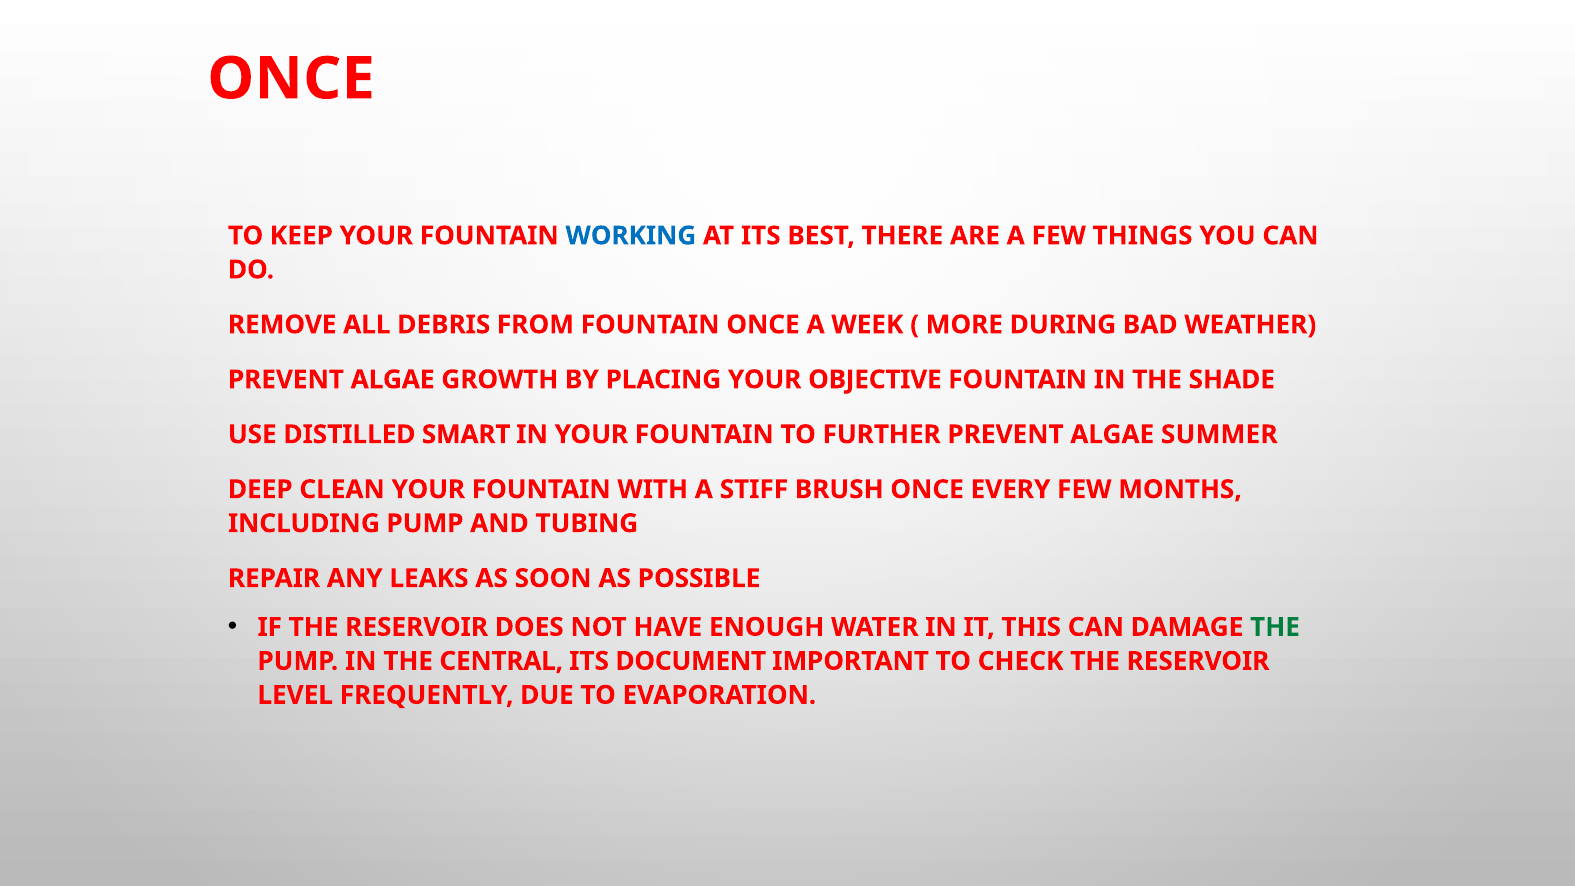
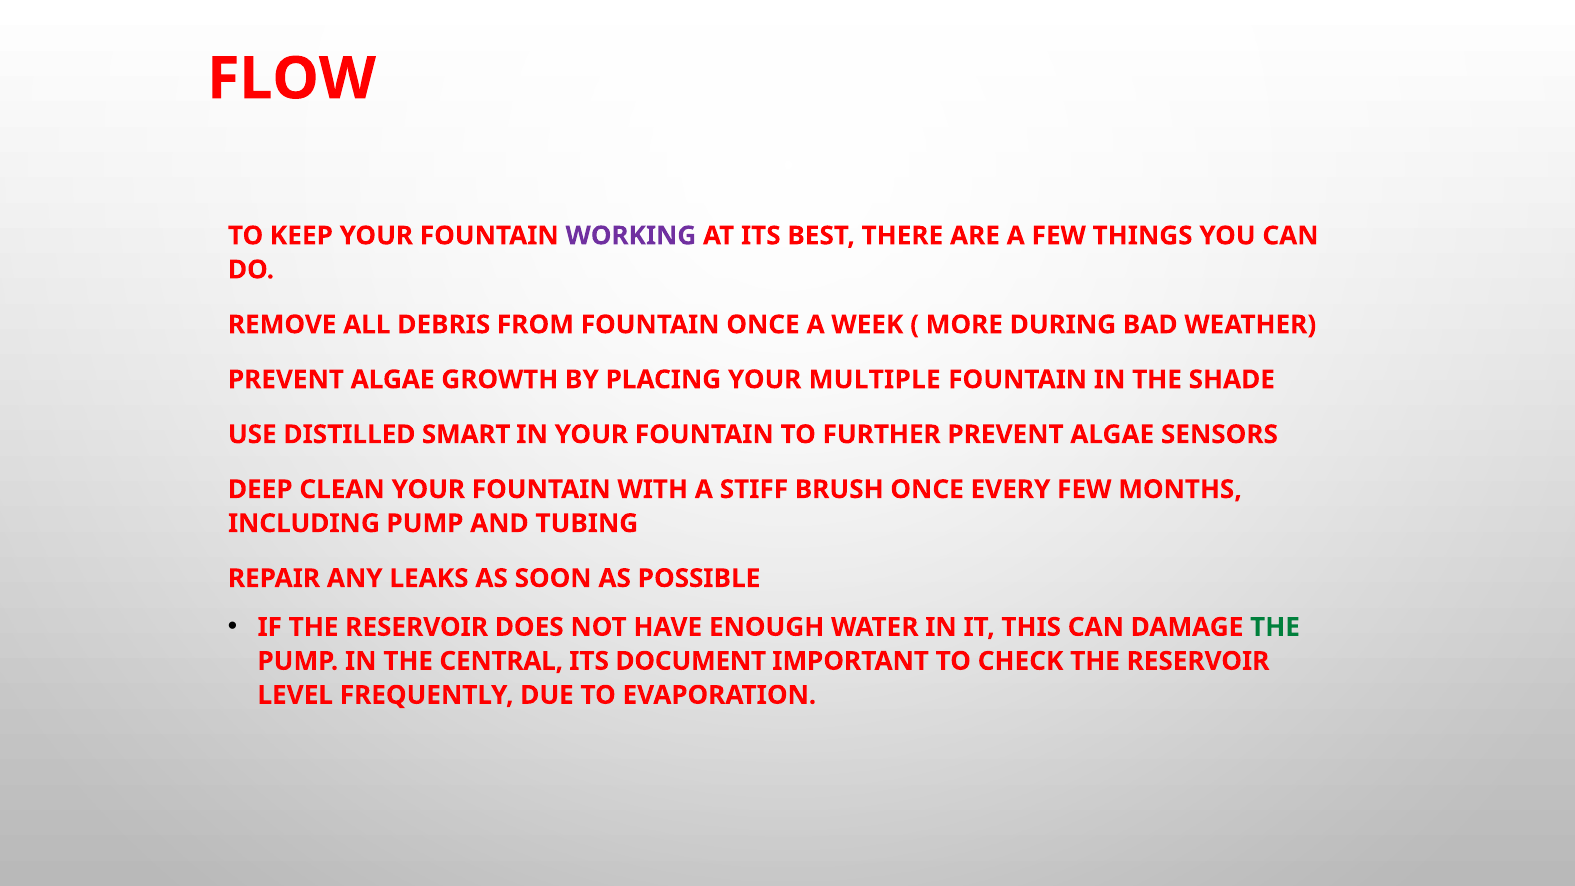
ONCE at (291, 79): ONCE -> FLOW
WORKING colour: blue -> purple
OBJECTIVE: OBJECTIVE -> MULTIPLE
SUMMER: SUMMER -> SENSORS
